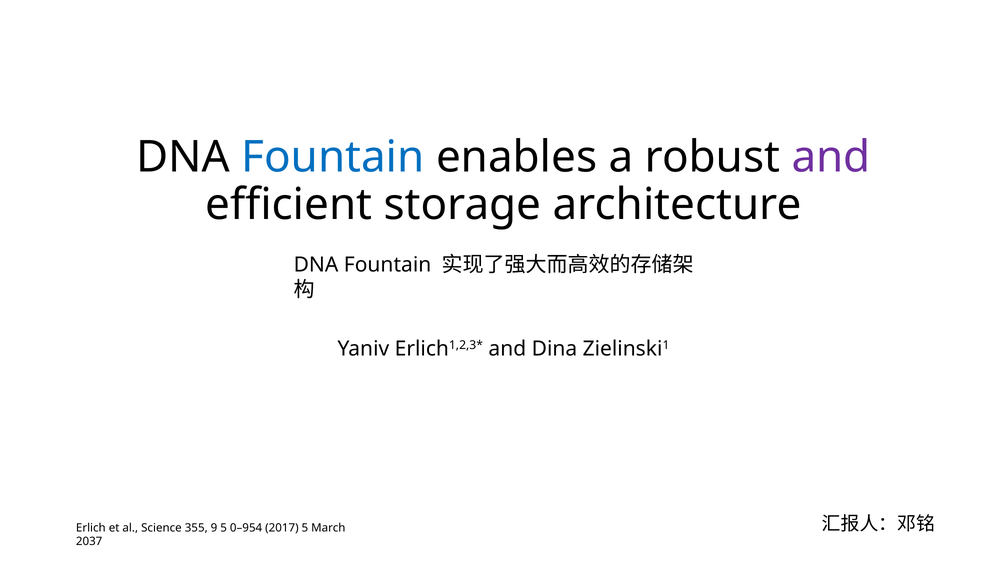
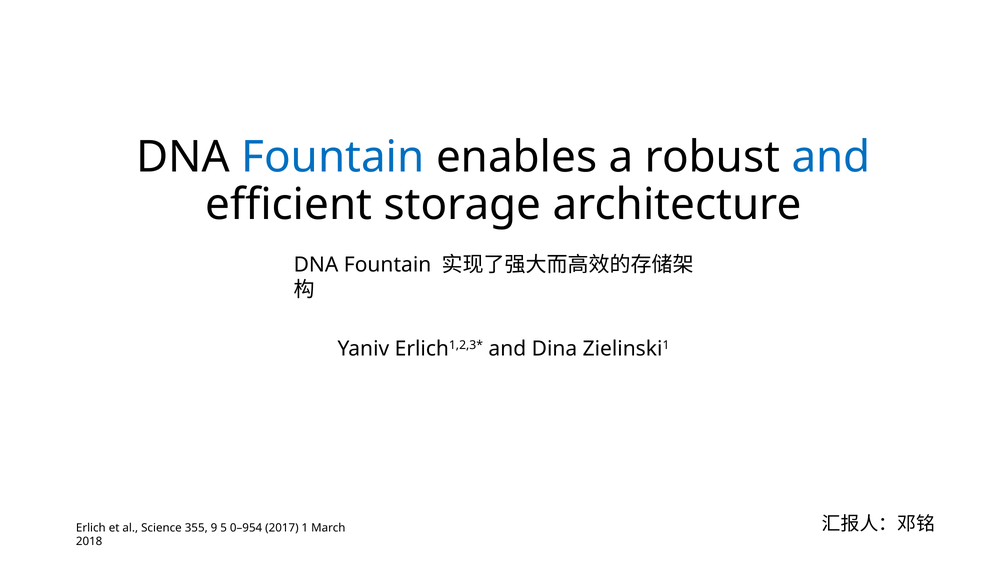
and at (831, 157) colour: purple -> blue
2017 5: 5 -> 1
2037: 2037 -> 2018
